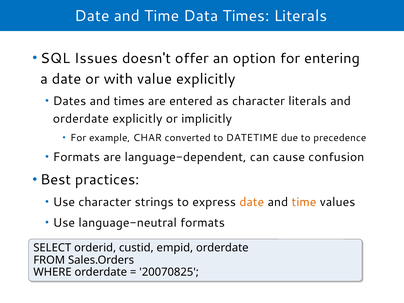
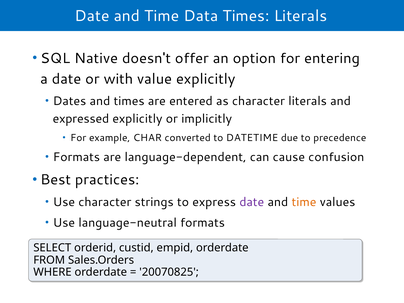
Issues: Issues -> Native
orderdate at (81, 119): orderdate -> expressed
date at (252, 202) colour: orange -> purple
